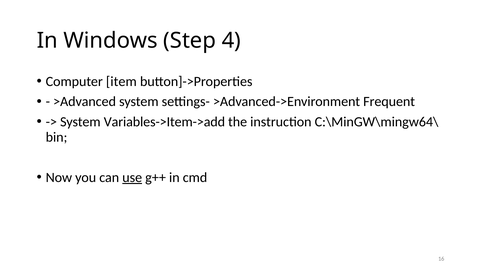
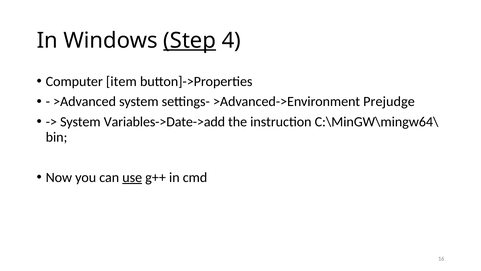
Step underline: none -> present
Frequent: Frequent -> Prejudge
Variables->Item->add: Variables->Item->add -> Variables->Date->add
